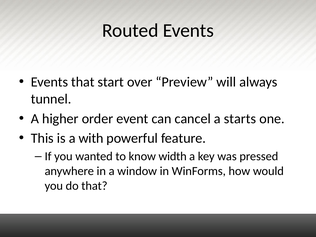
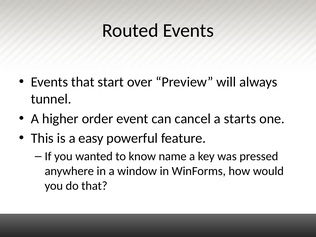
with: with -> easy
width: width -> name
